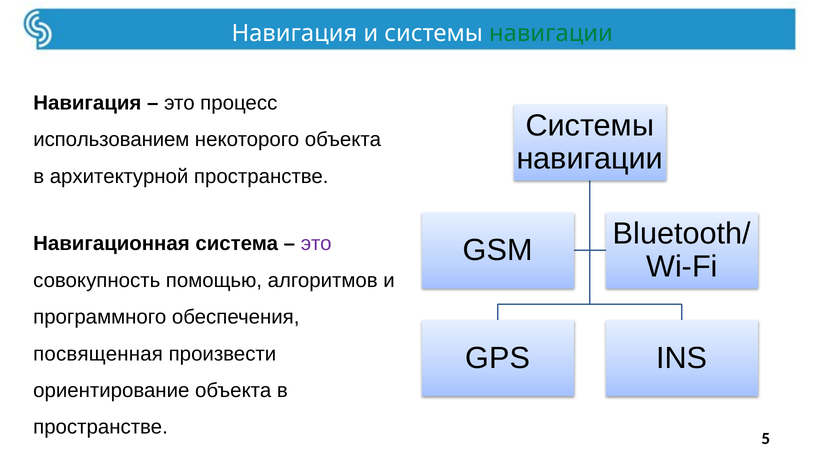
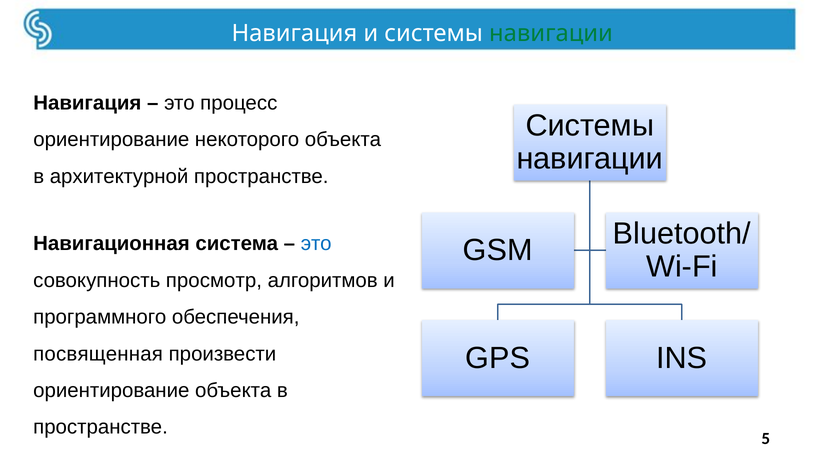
использованием at (111, 140): использованием -> ориентирование
это at (316, 244) colour: purple -> blue
помощью: помощью -> просмотр
